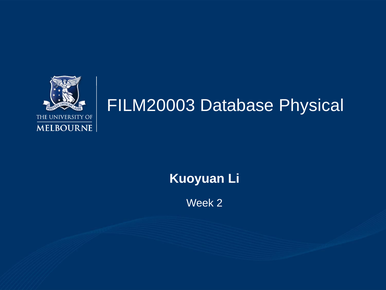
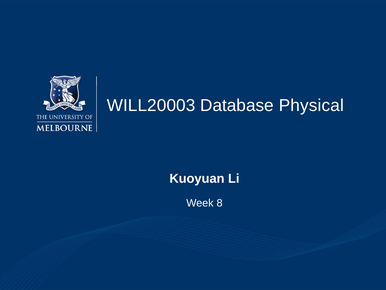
FILM20003: FILM20003 -> WILL20003
2: 2 -> 8
